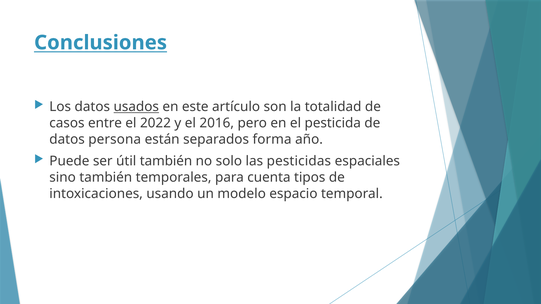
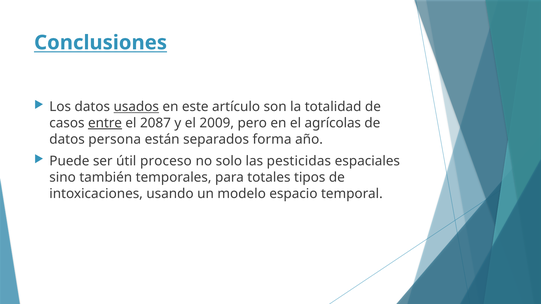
entre underline: none -> present
2022: 2022 -> 2087
2016: 2016 -> 2009
pesticida: pesticida -> agrícolas
útil también: también -> proceso
cuenta: cuenta -> totales
